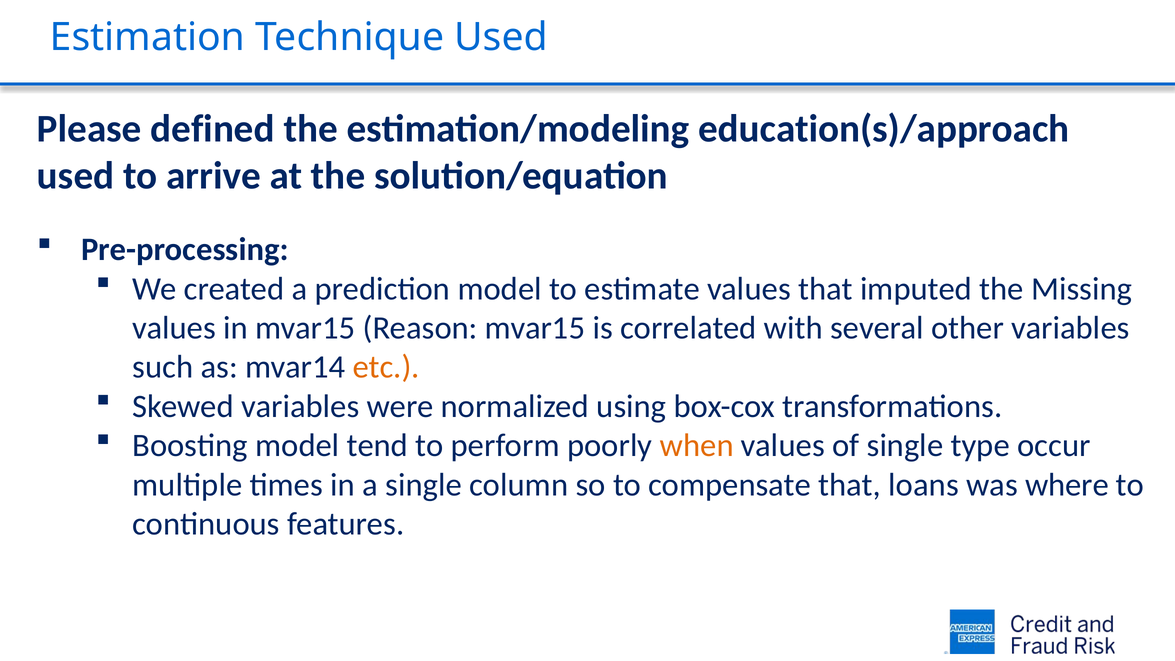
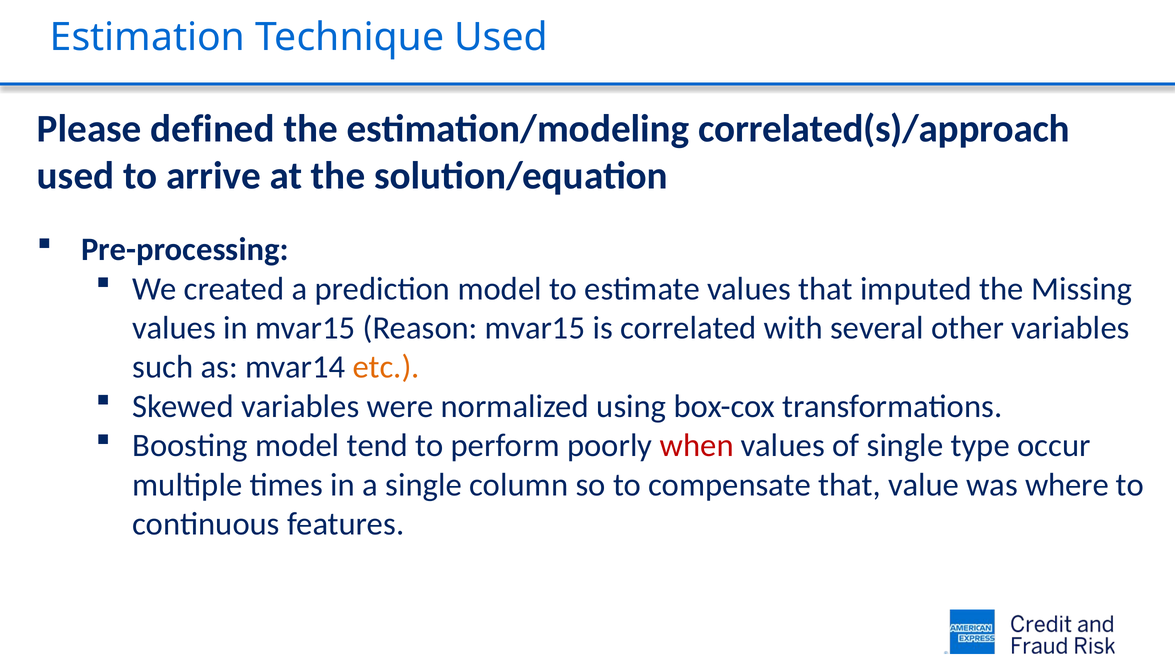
education(s)/approach: education(s)/approach -> correlated(s)/approach
when colour: orange -> red
loans: loans -> value
